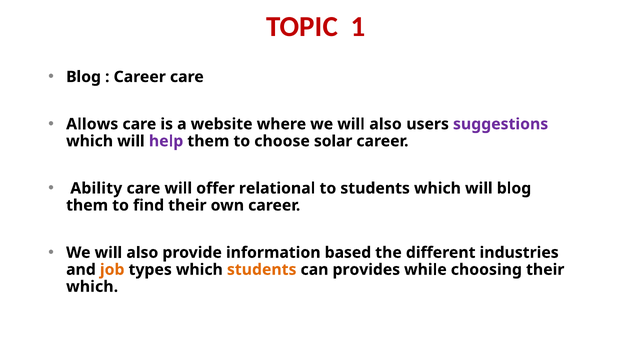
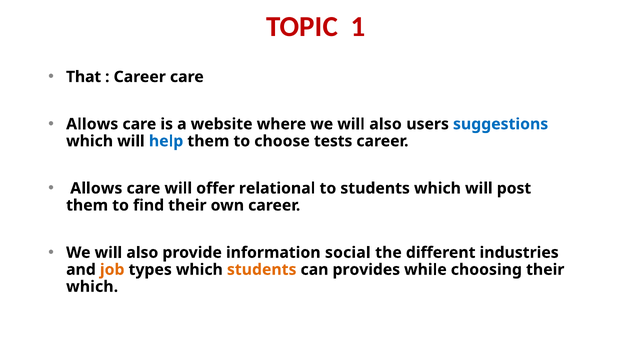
Blog at (84, 77): Blog -> That
suggestions colour: purple -> blue
help colour: purple -> blue
solar: solar -> tests
Ability at (96, 189): Ability -> Allows
will blog: blog -> post
based: based -> social
